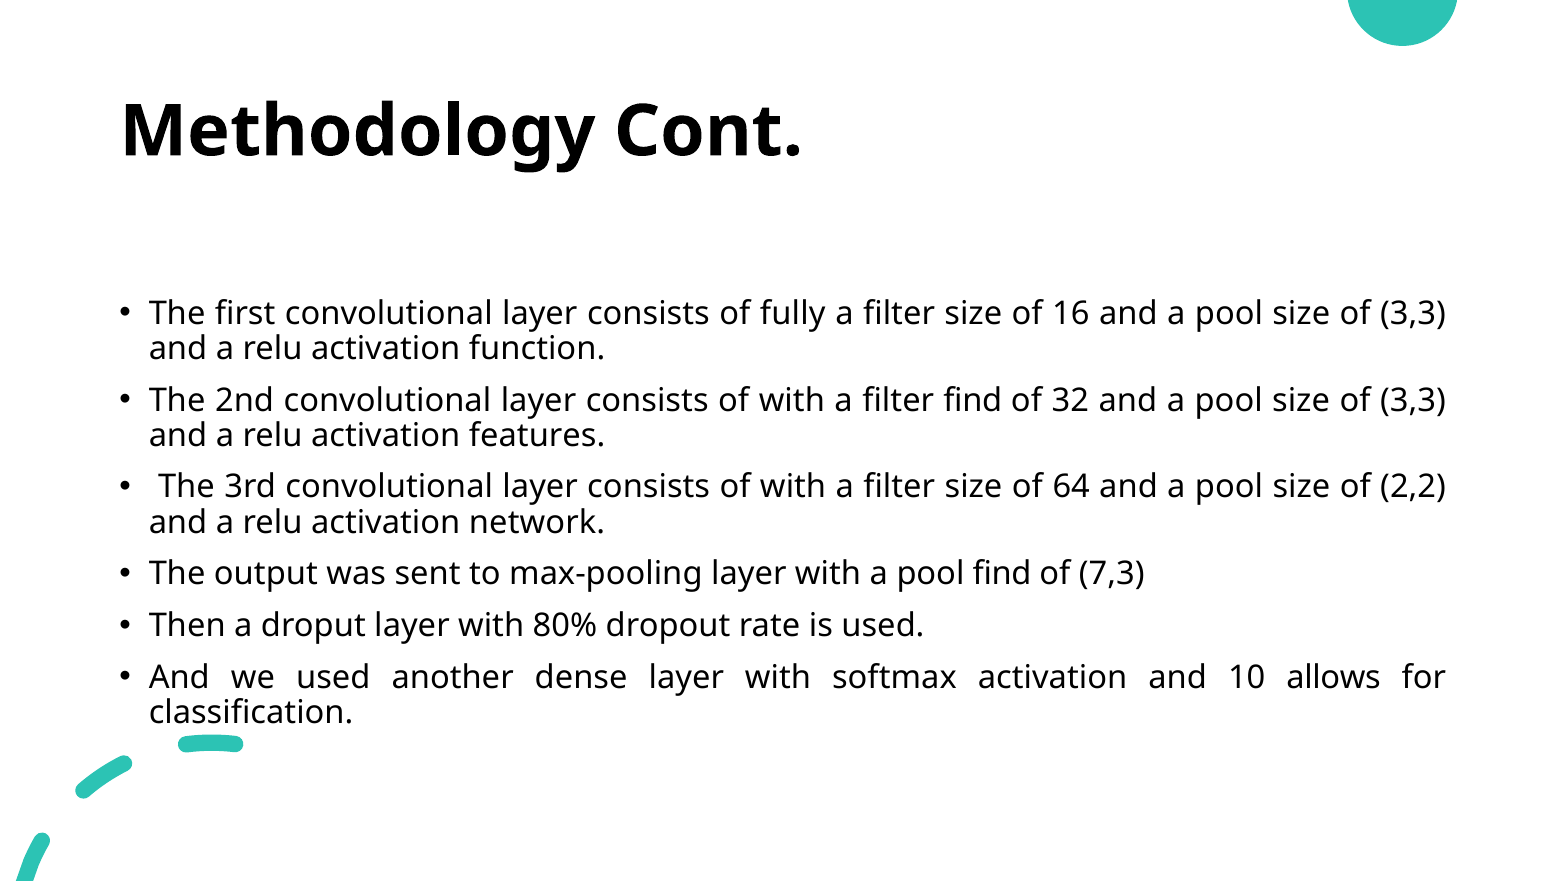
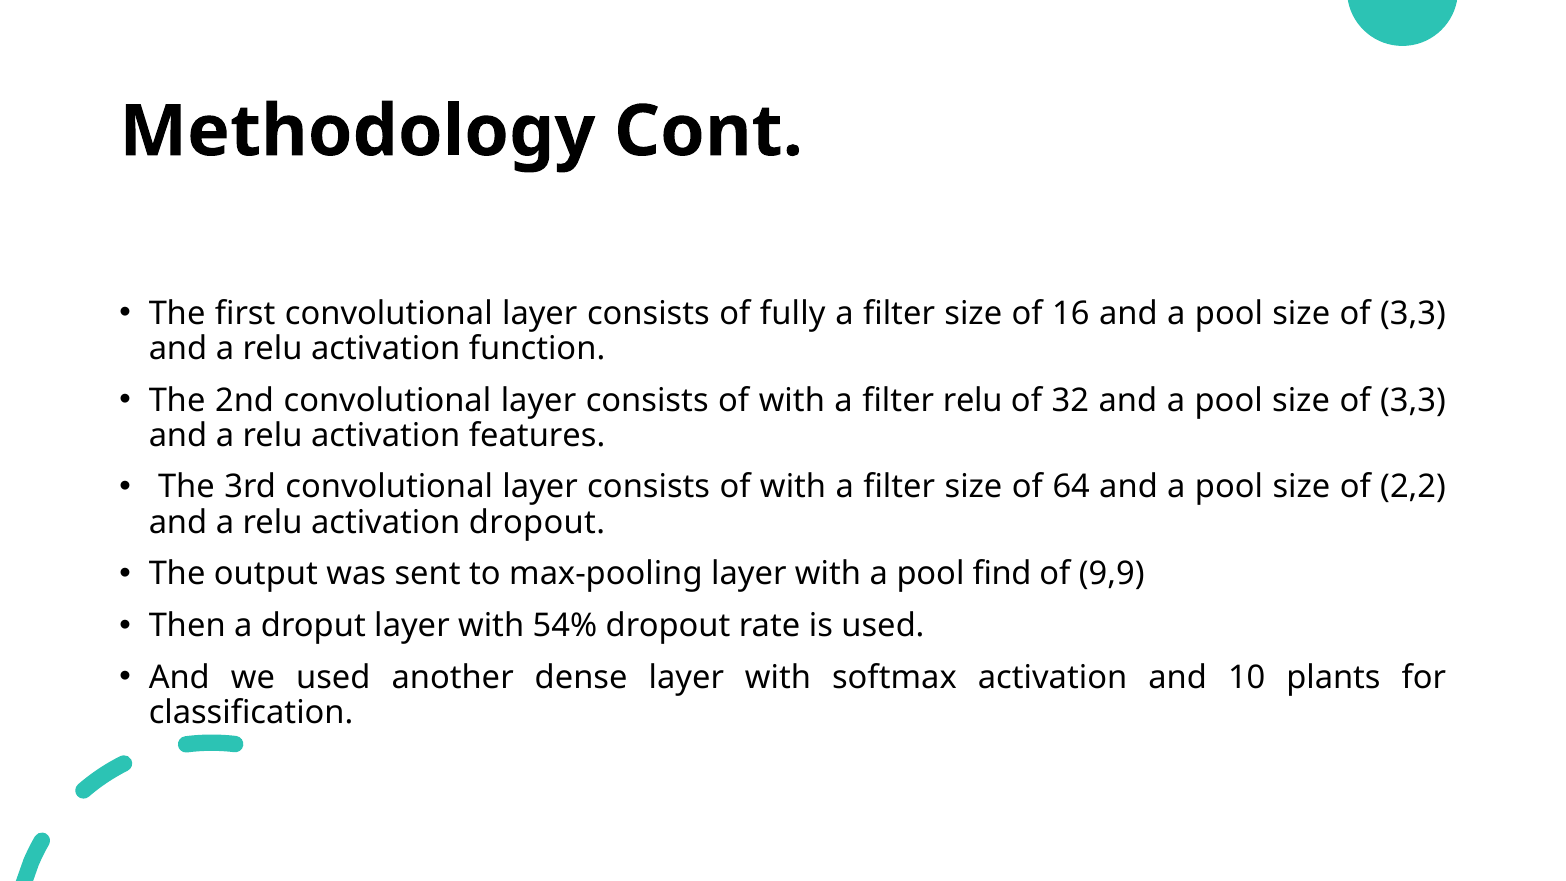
filter find: find -> relu
activation network: network -> dropout
7,3: 7,3 -> 9,9
80%: 80% -> 54%
allows: allows -> plants
